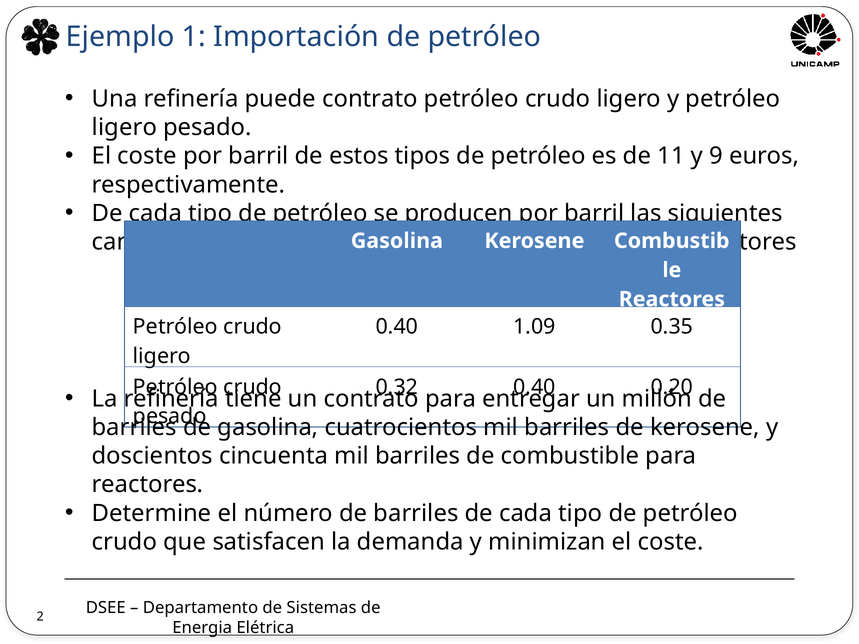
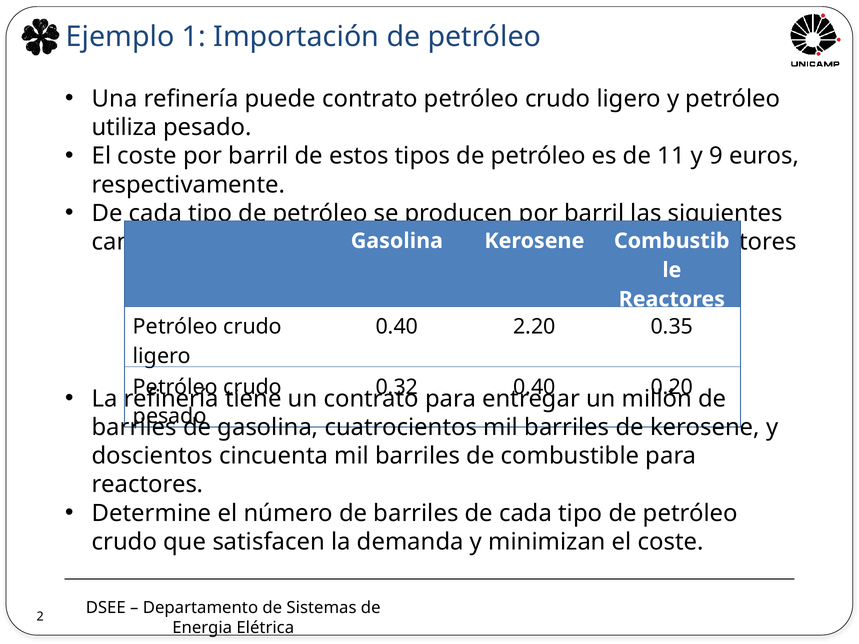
ligero at (124, 127): ligero -> utiliza
1.09: 1.09 -> 2.20
